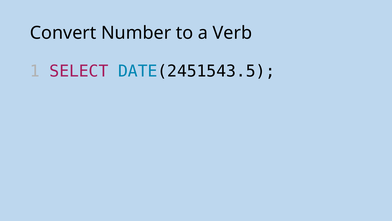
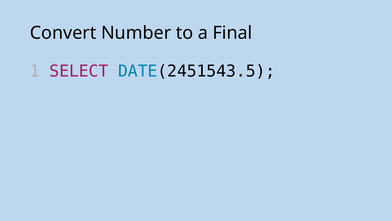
Verb: Verb -> Final
